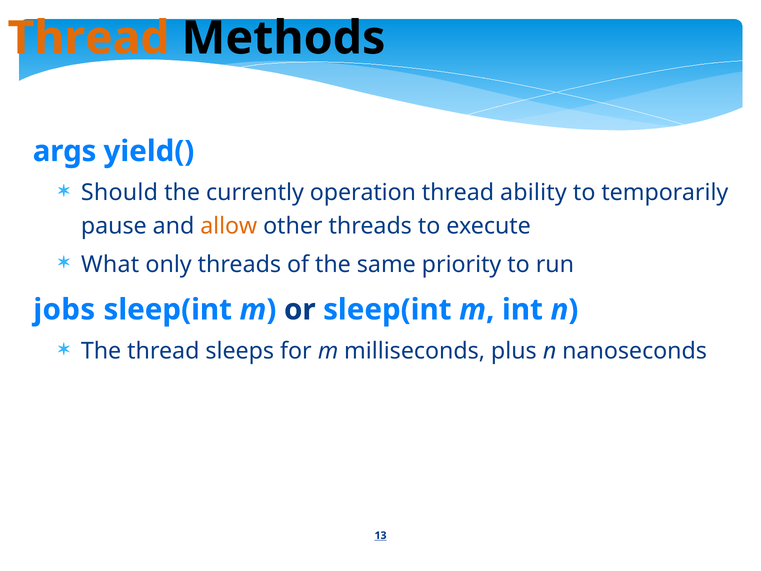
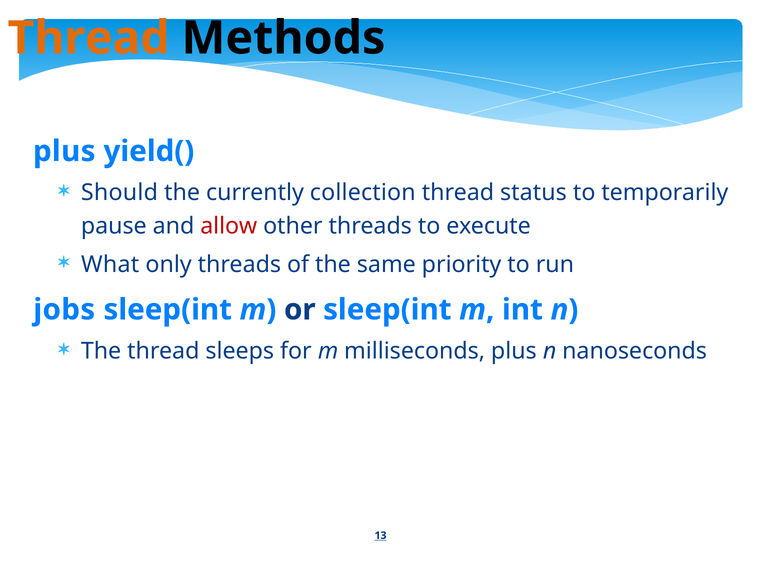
args at (65, 151): args -> plus
operation: operation -> collection
ability: ability -> status
allow colour: orange -> red
